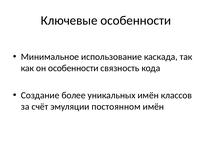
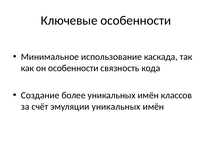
эмуляции постоянном: постоянном -> уникальных
